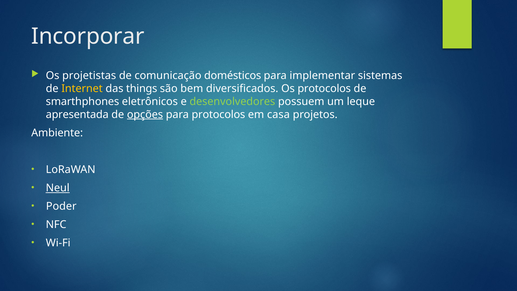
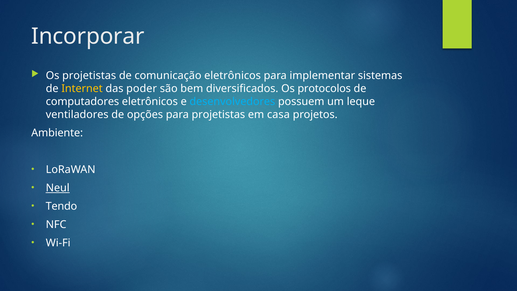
comunicação domésticos: domésticos -> eletrônicos
things: things -> poder
smarthphones: smarthphones -> computadores
desenvolvedores colour: light green -> light blue
apresentada: apresentada -> ventiladores
opções underline: present -> none
para protocolos: protocolos -> projetistas
Poder: Poder -> Tendo
